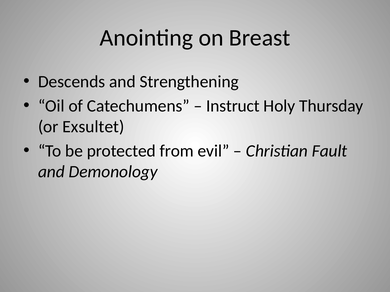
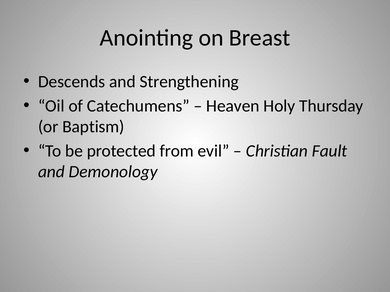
Instruct: Instruct -> Heaven
Exsultet: Exsultet -> Baptism
